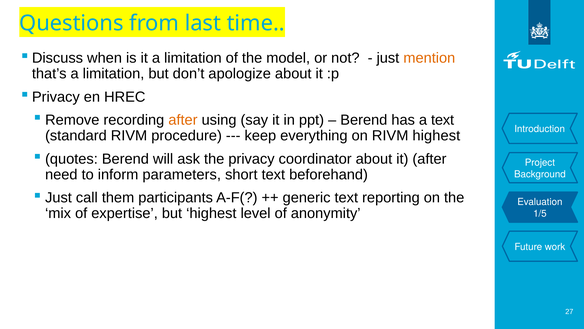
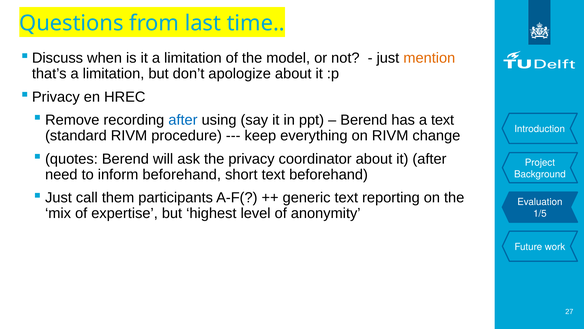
after at (183, 120) colour: orange -> blue
RIVM highest: highest -> change
inform parameters: parameters -> beforehand
